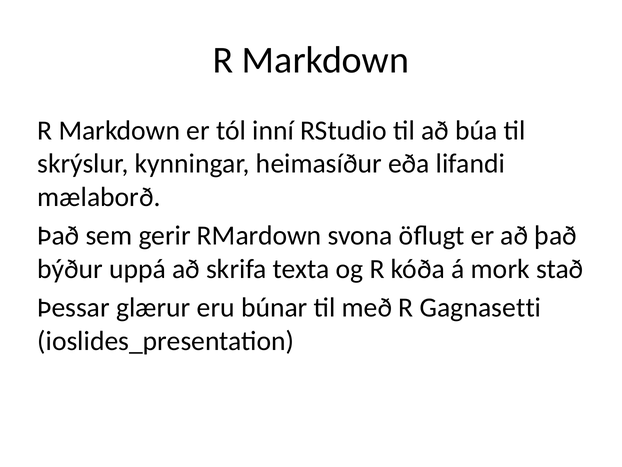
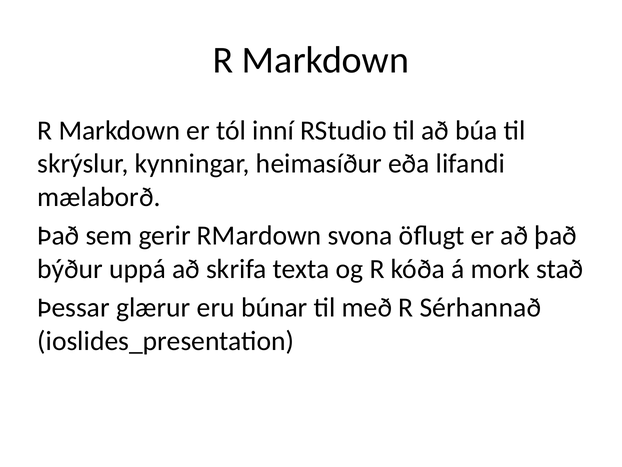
Gagnasetti: Gagnasetti -> Sérhannað
